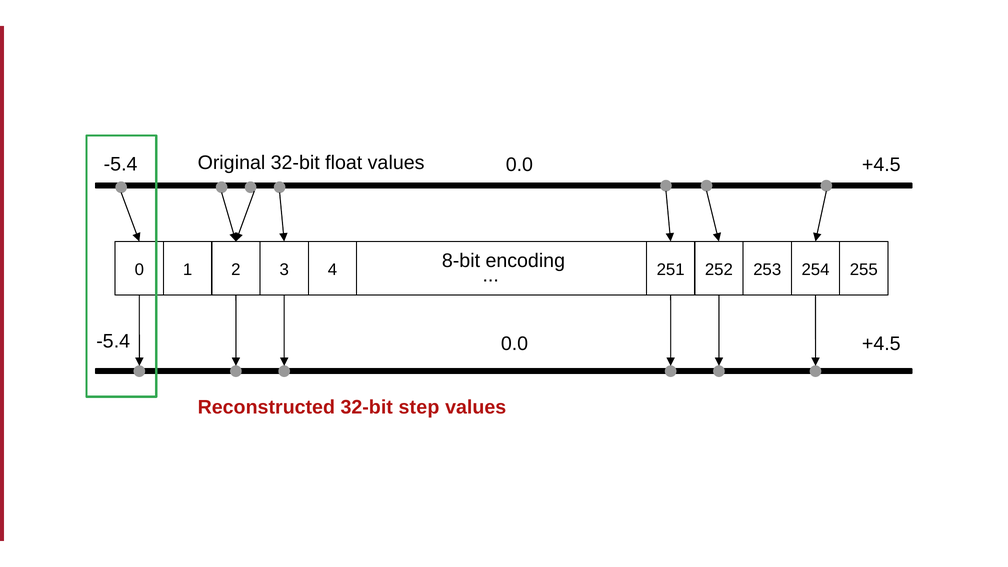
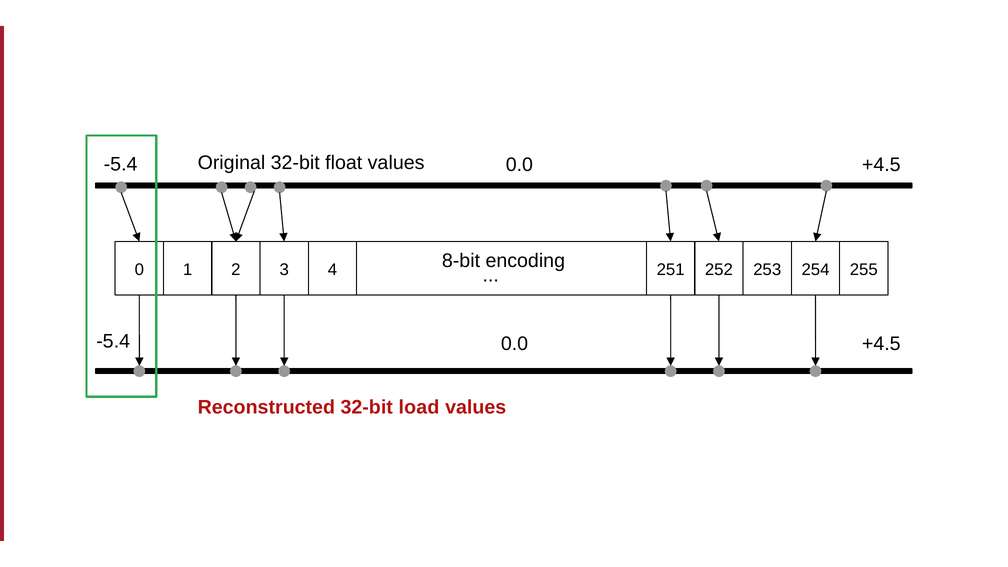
step: step -> load
